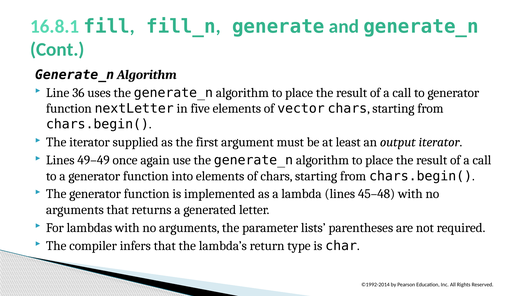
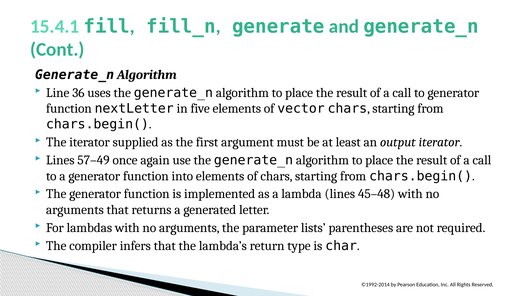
16.8.1: 16.8.1 -> 15.4.1
49–49: 49–49 -> 57–49
